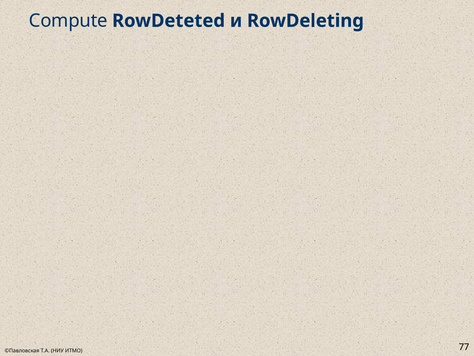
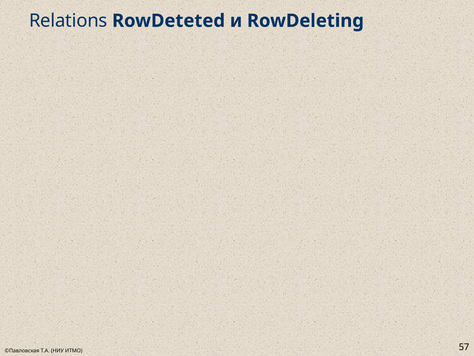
Compute: Compute -> Relations
77: 77 -> 57
